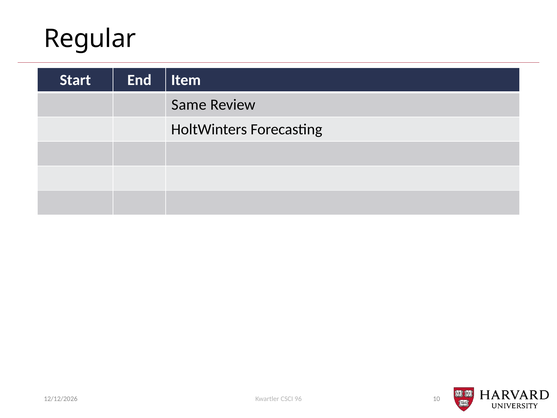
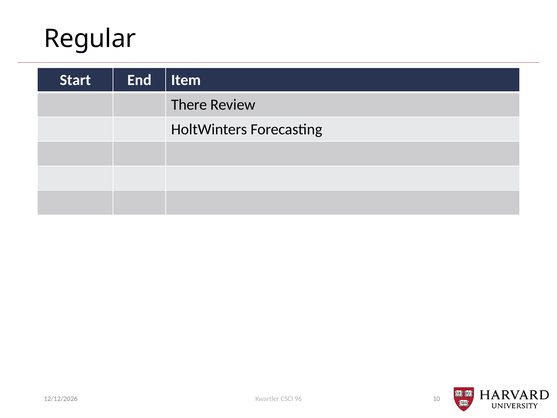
Same: Same -> There
